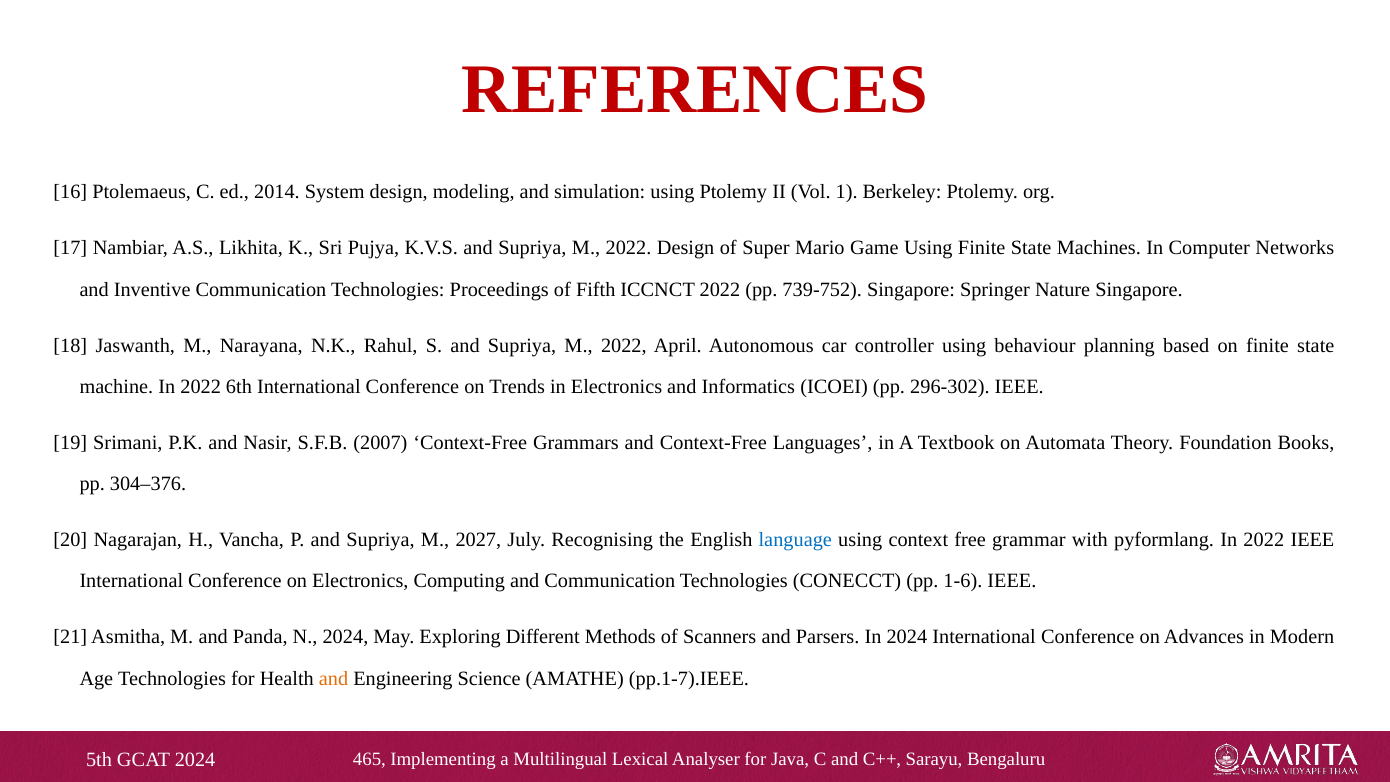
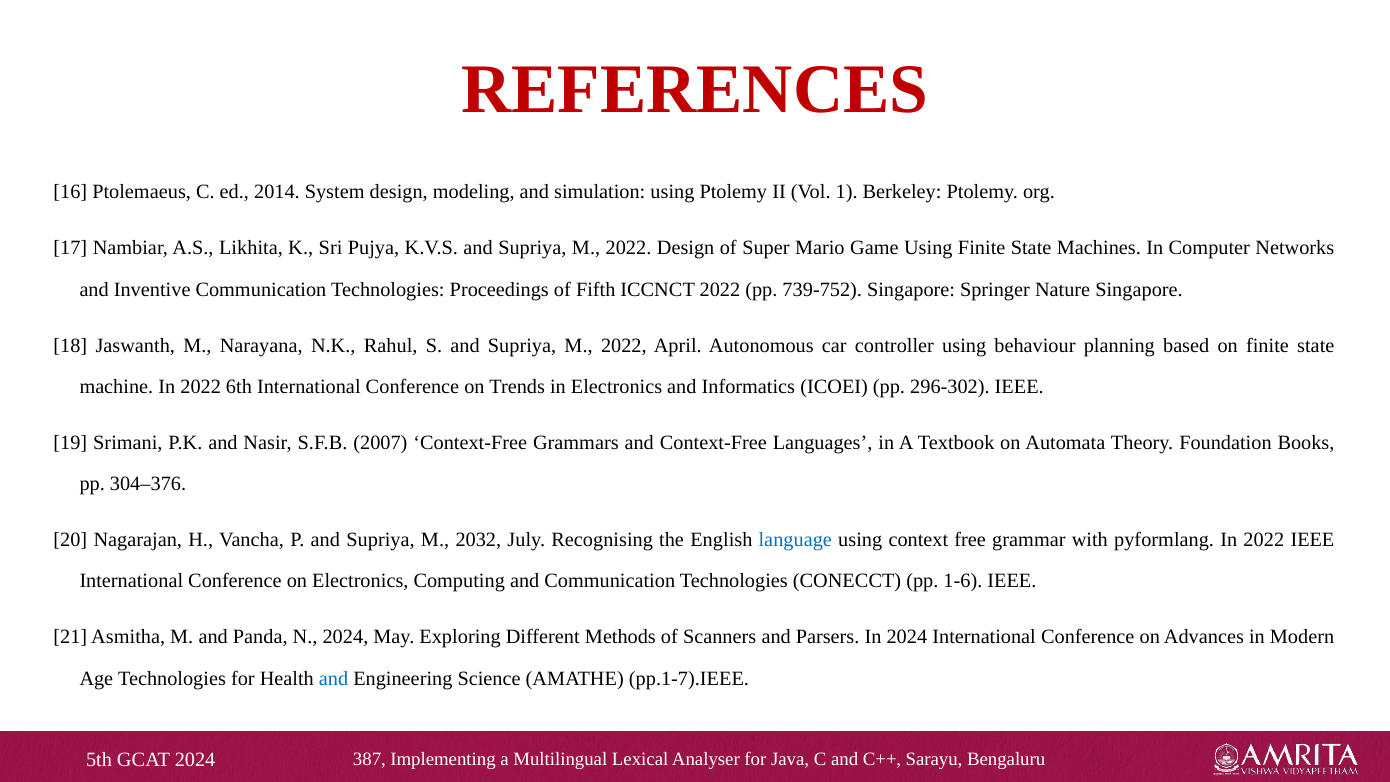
2027: 2027 -> 2032
and at (334, 678) colour: orange -> blue
465: 465 -> 387
